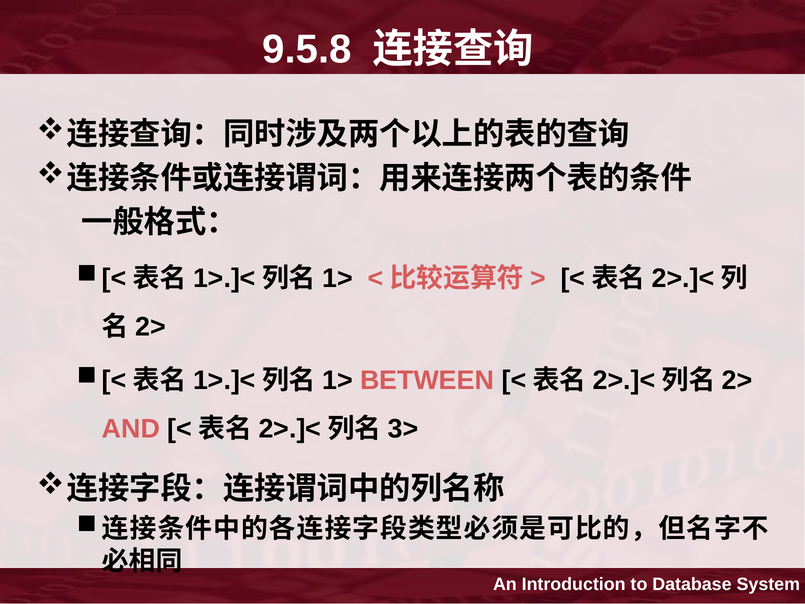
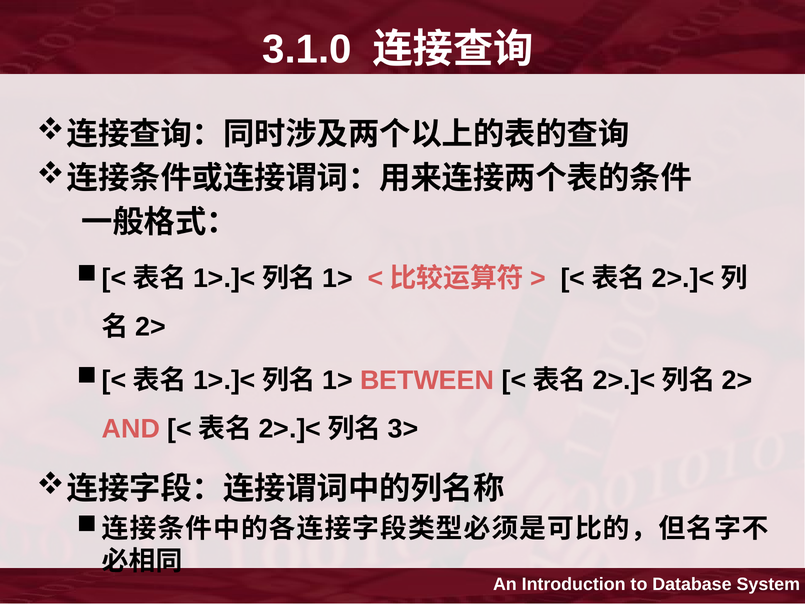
9.5.8: 9.5.8 -> 3.1.0
